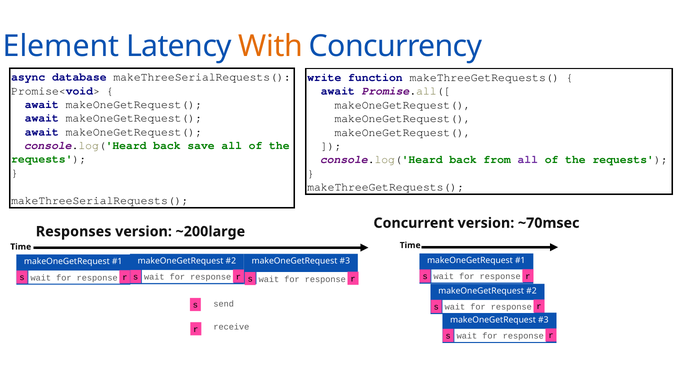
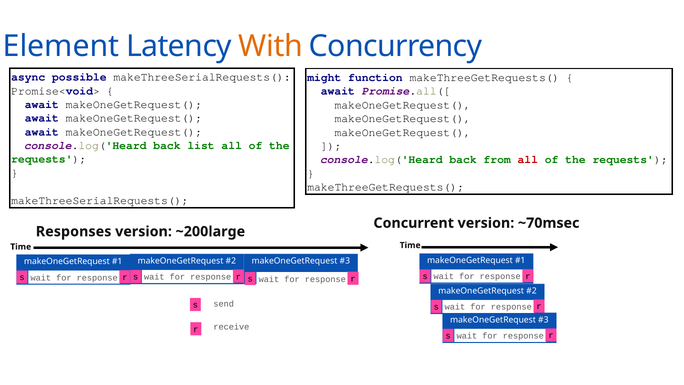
database: database -> possible
write: write -> might
save: save -> list
all at (528, 160) colour: purple -> red
